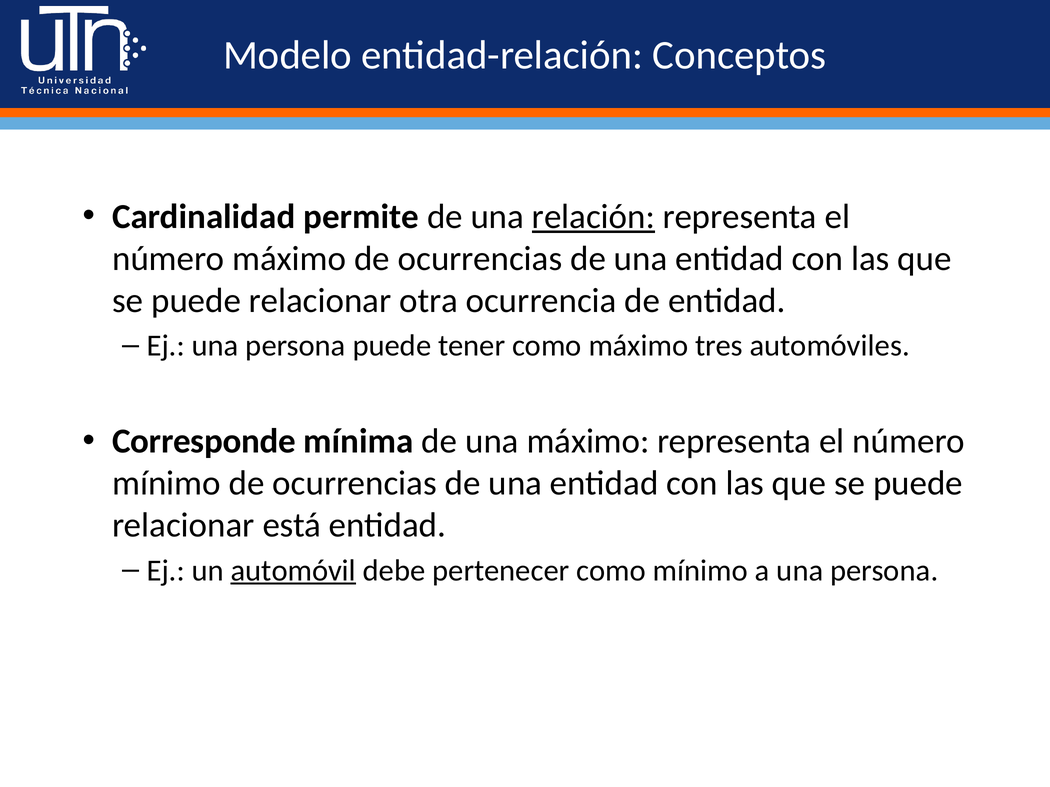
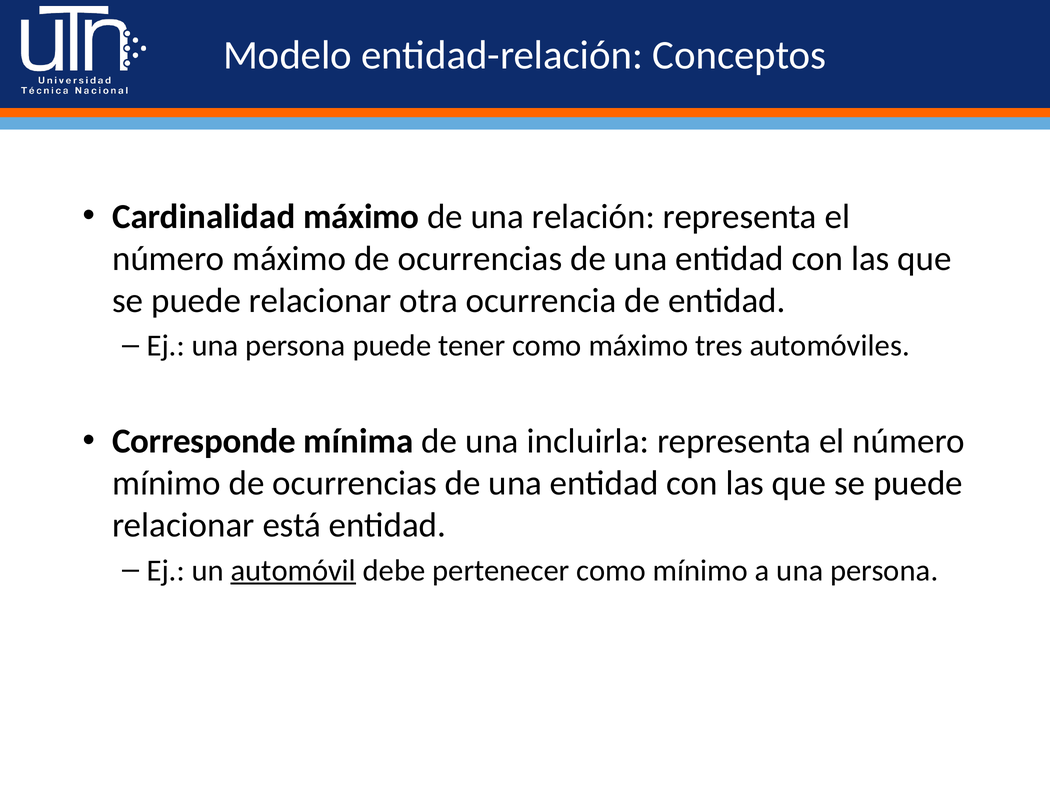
Cardinalidad permite: permite -> máximo
relación underline: present -> none
una máximo: máximo -> incluirla
